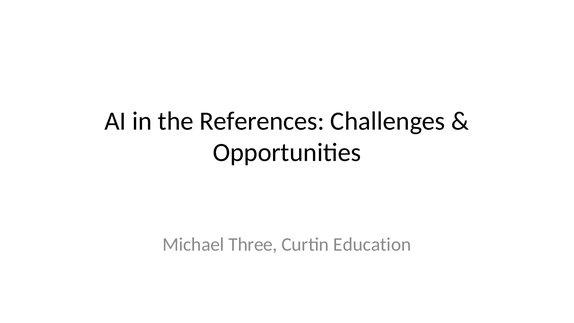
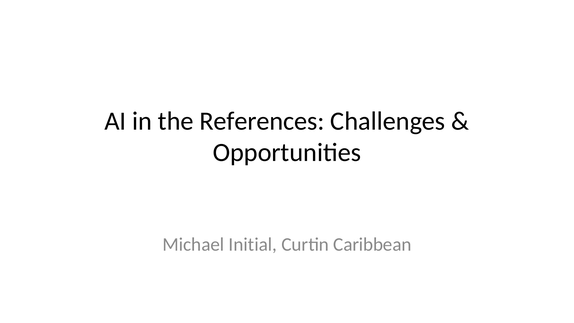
Three: Three -> Initial
Education: Education -> Caribbean
